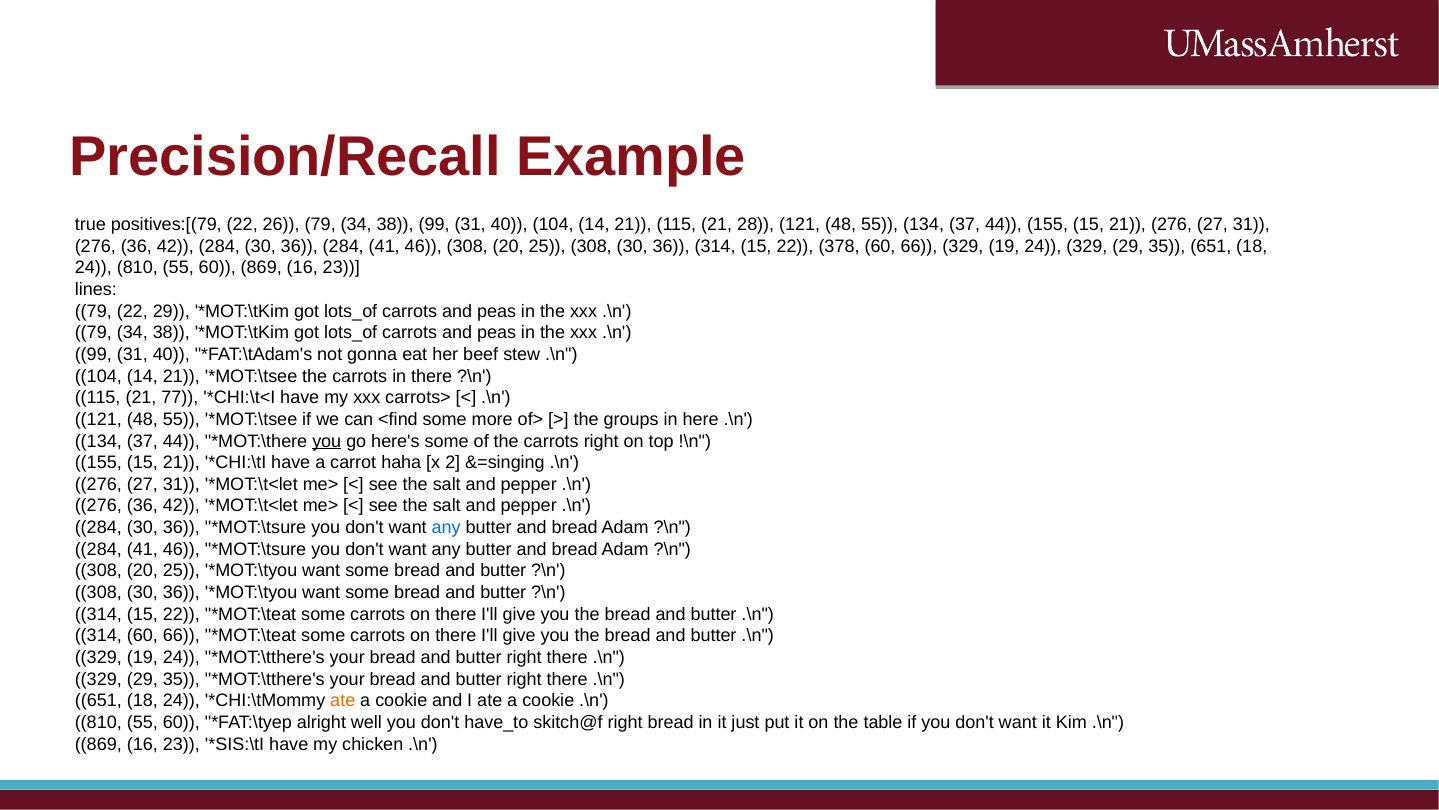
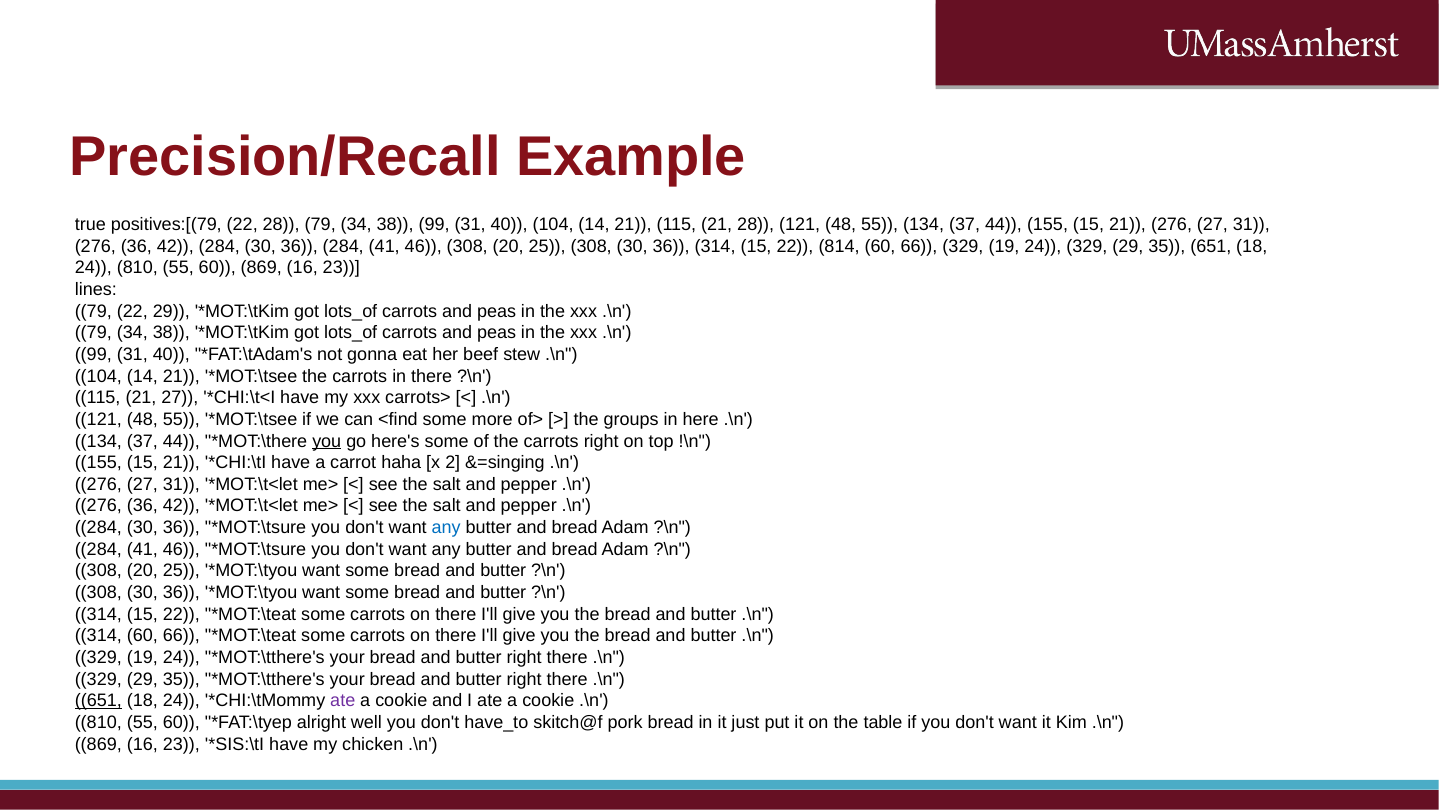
22 26: 26 -> 28
378: 378 -> 814
21 77: 77 -> 27
651 at (98, 700) underline: none -> present
ate at (343, 700) colour: orange -> purple
skitch@f right: right -> pork
